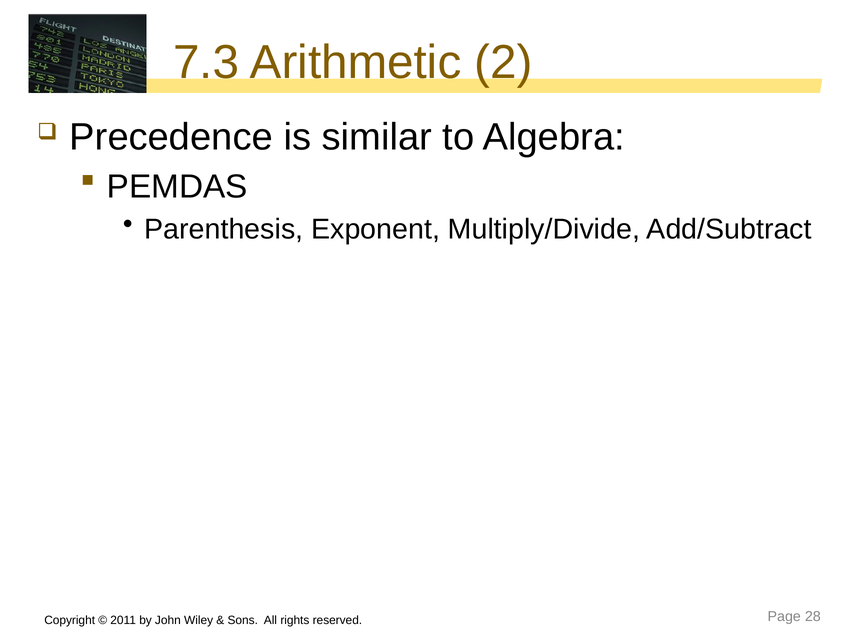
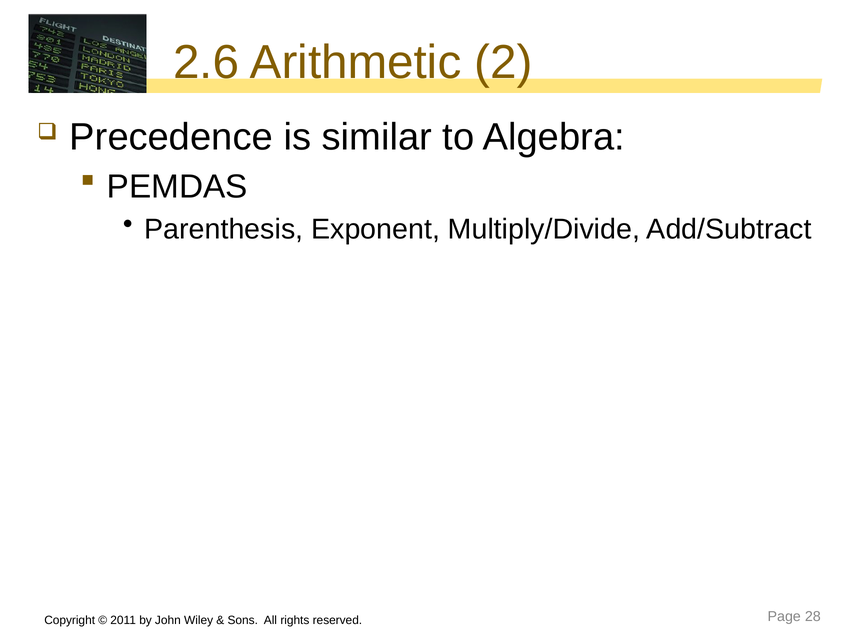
7.3: 7.3 -> 2.6
